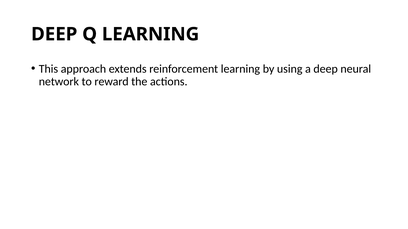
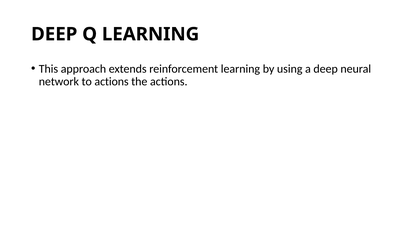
to reward: reward -> actions
